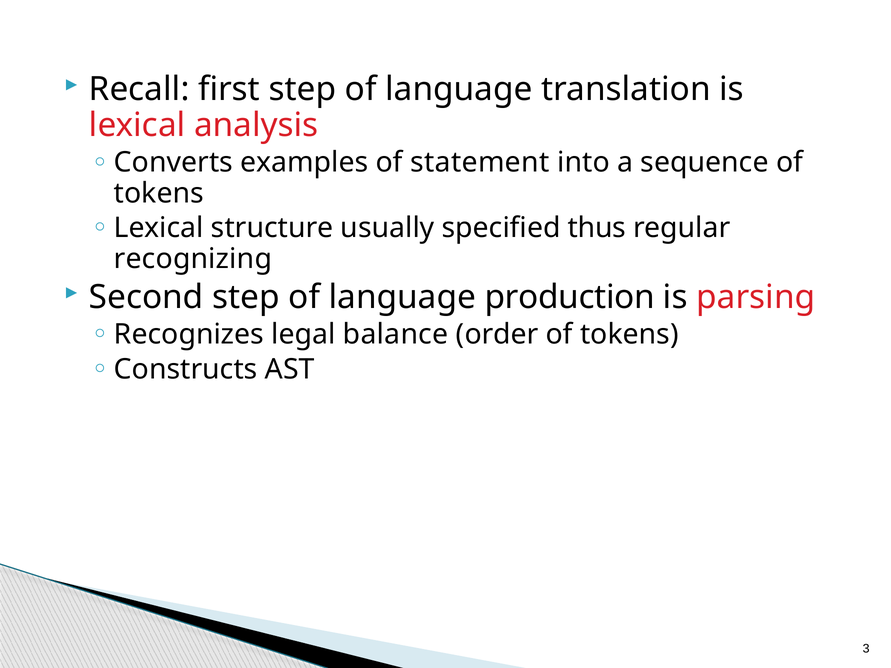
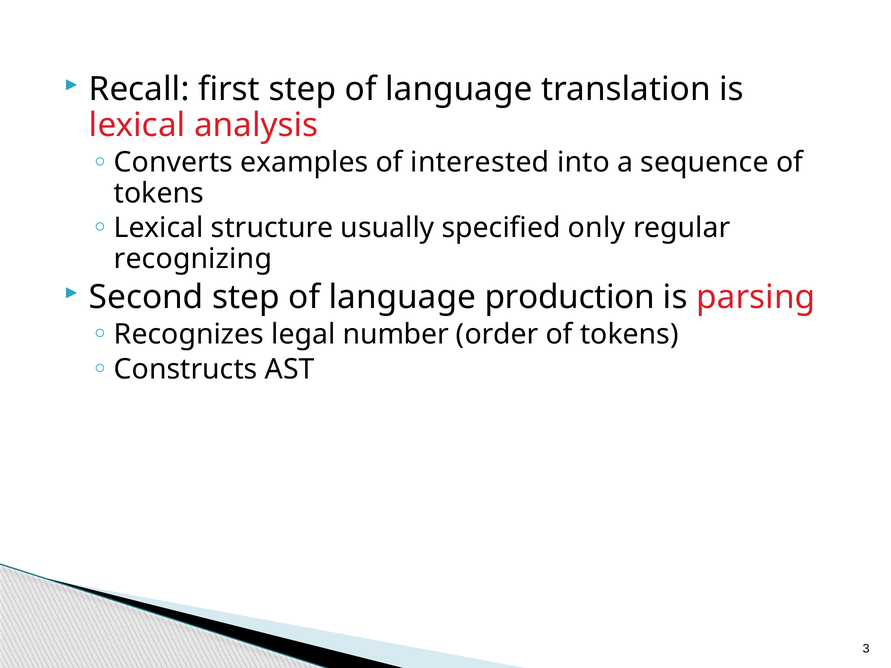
statement: statement -> interested
thus: thus -> only
balance: balance -> number
